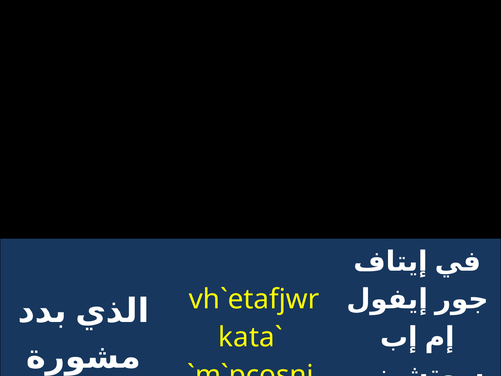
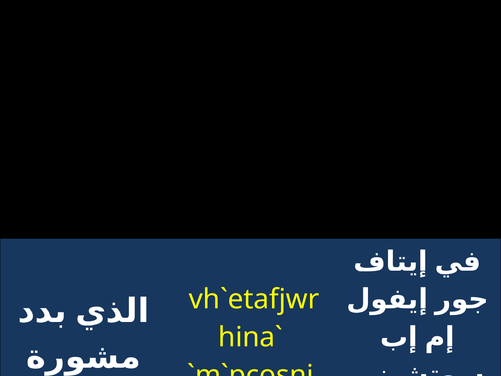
kata: kata -> hina
